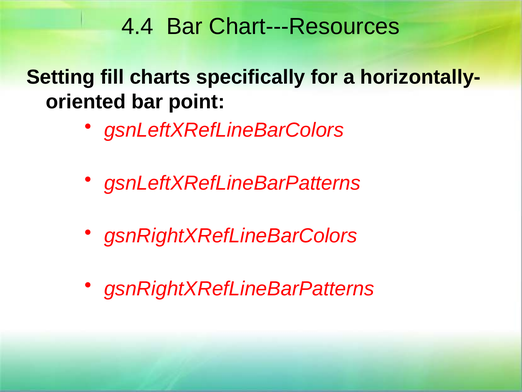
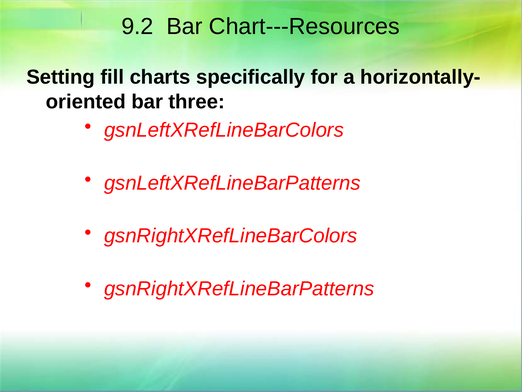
4.4: 4.4 -> 9.2
point: point -> three
